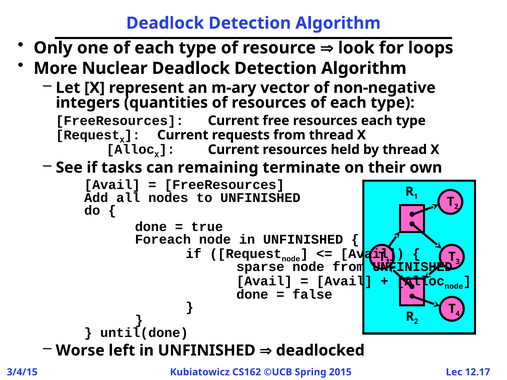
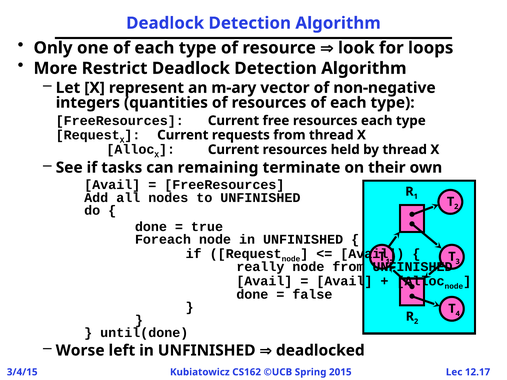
Nuclear: Nuclear -> Restrict
sparse: sparse -> really
